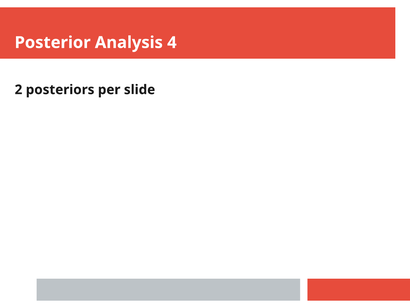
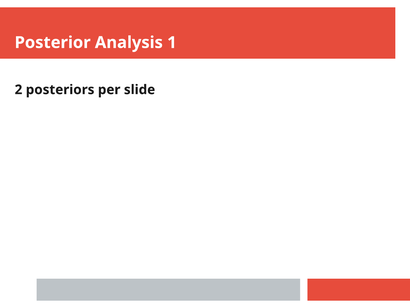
4: 4 -> 1
